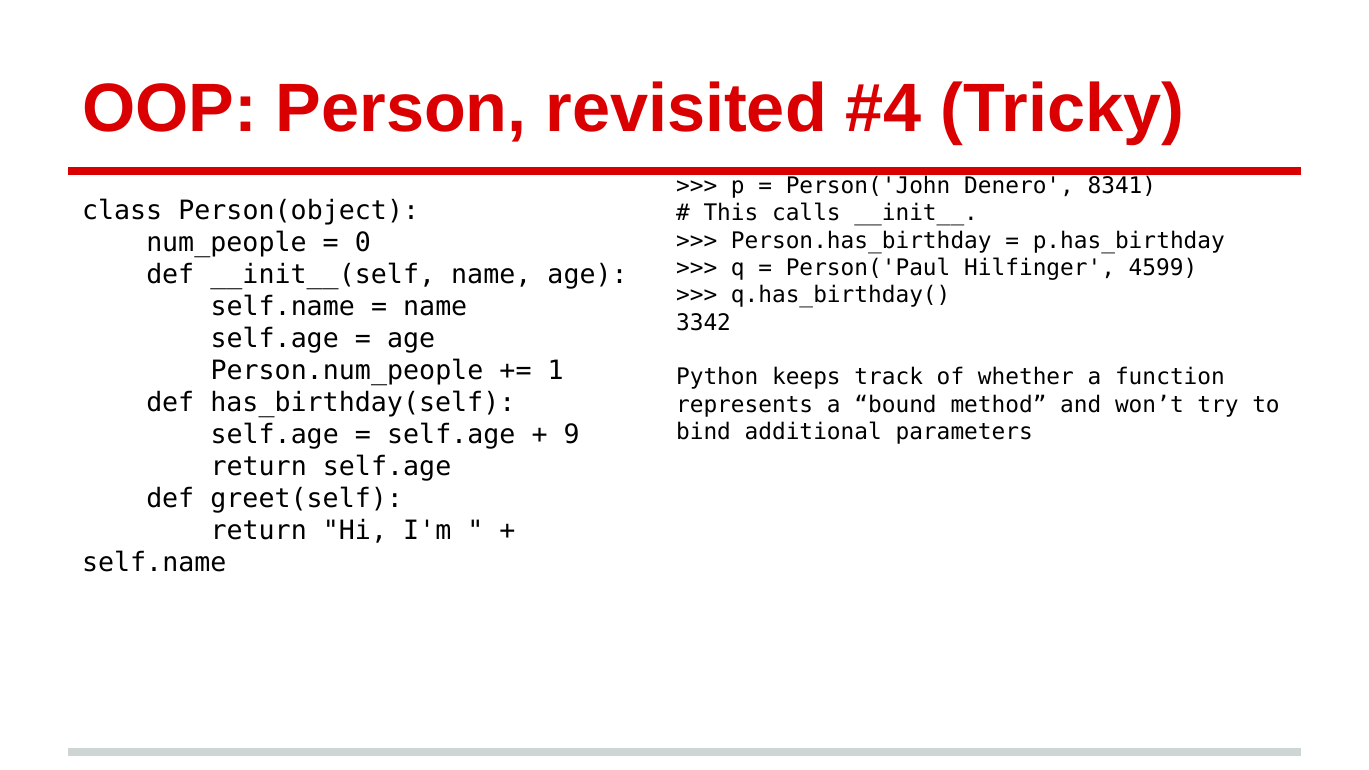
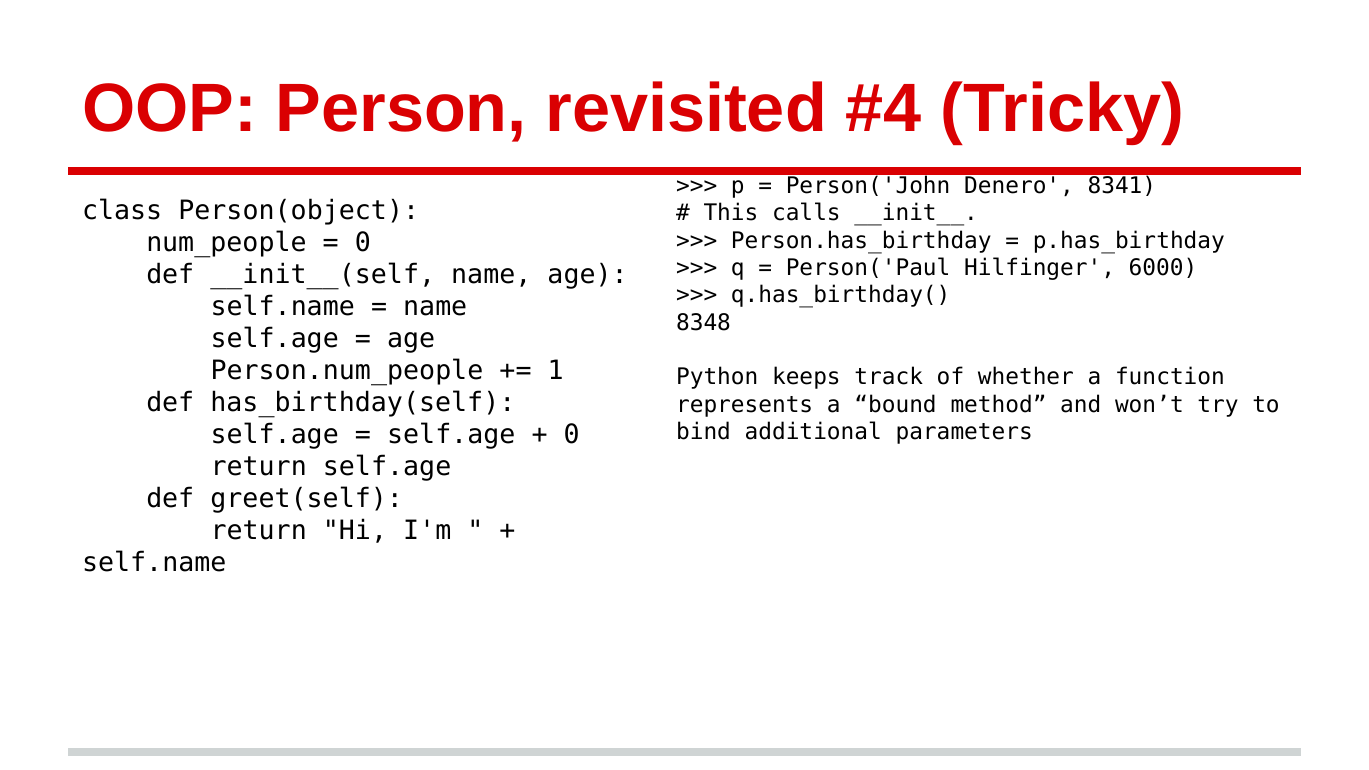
4599: 4599 -> 6000
3342: 3342 -> 8348
9 at (572, 435): 9 -> 0
